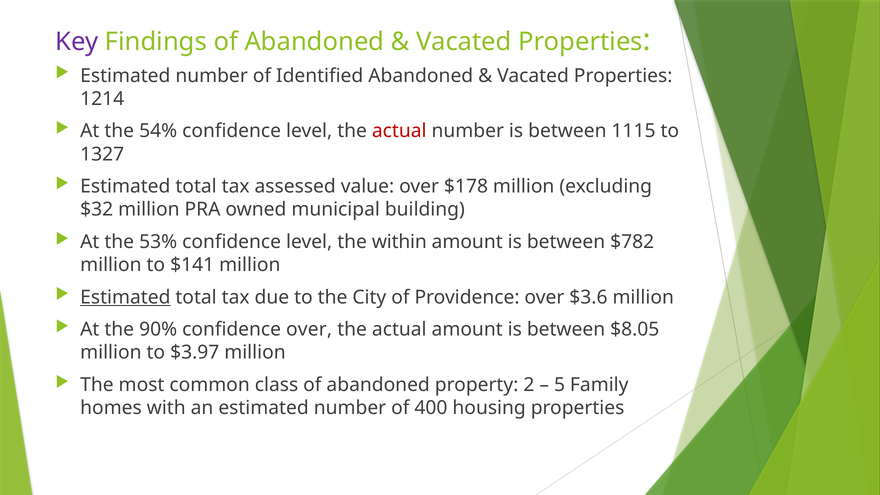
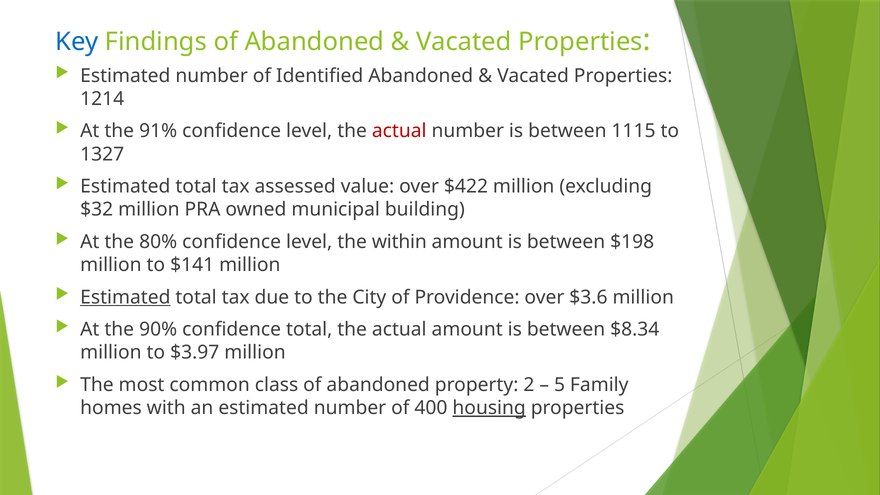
Key colour: purple -> blue
54%: 54% -> 91%
$178: $178 -> $422
53%: 53% -> 80%
$782: $782 -> $198
confidence over: over -> total
$8.05: $8.05 -> $8.34
housing underline: none -> present
